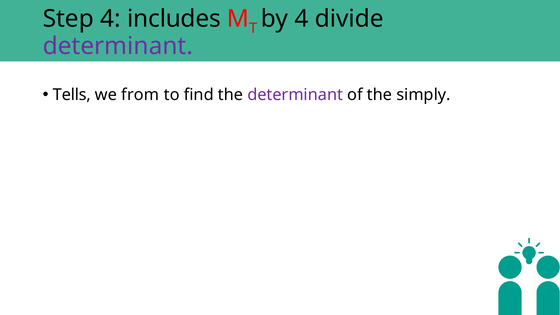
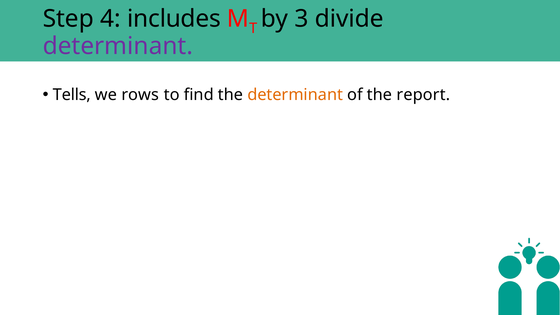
by 4: 4 -> 3
from: from -> rows
determinant at (295, 95) colour: purple -> orange
simply: simply -> report
